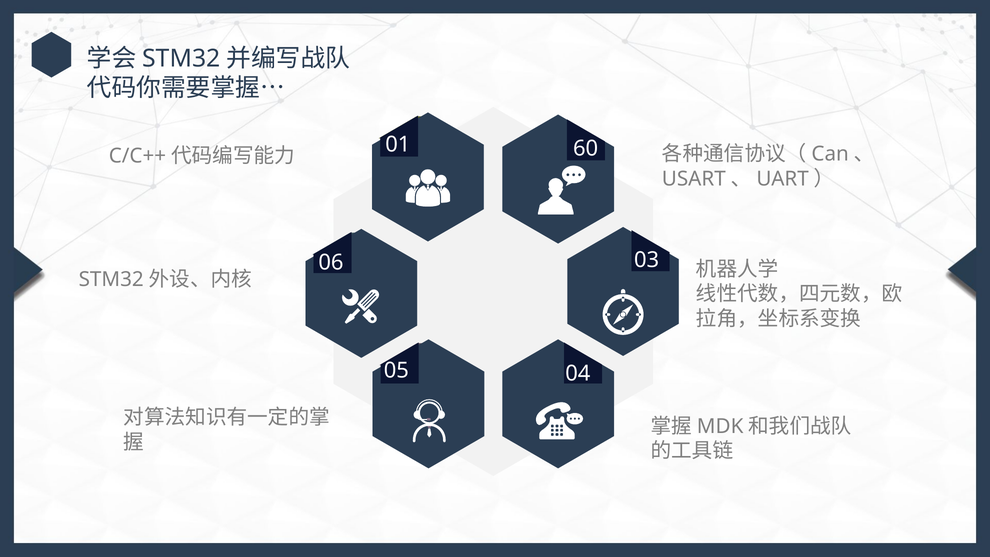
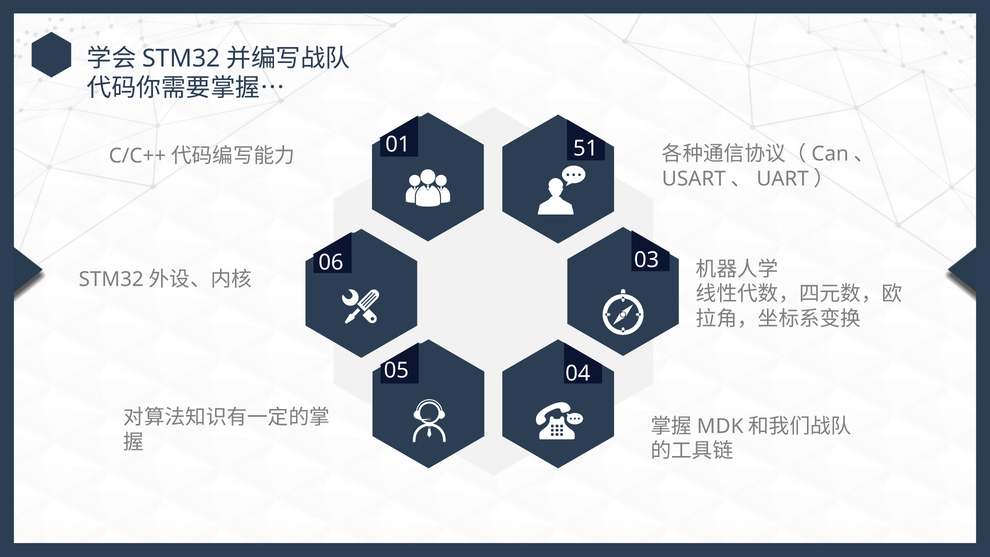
60: 60 -> 51
